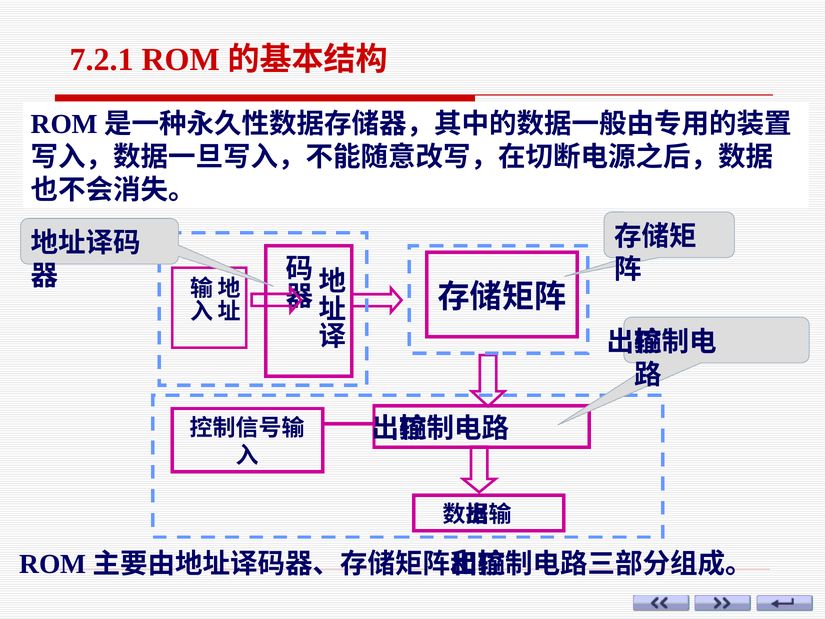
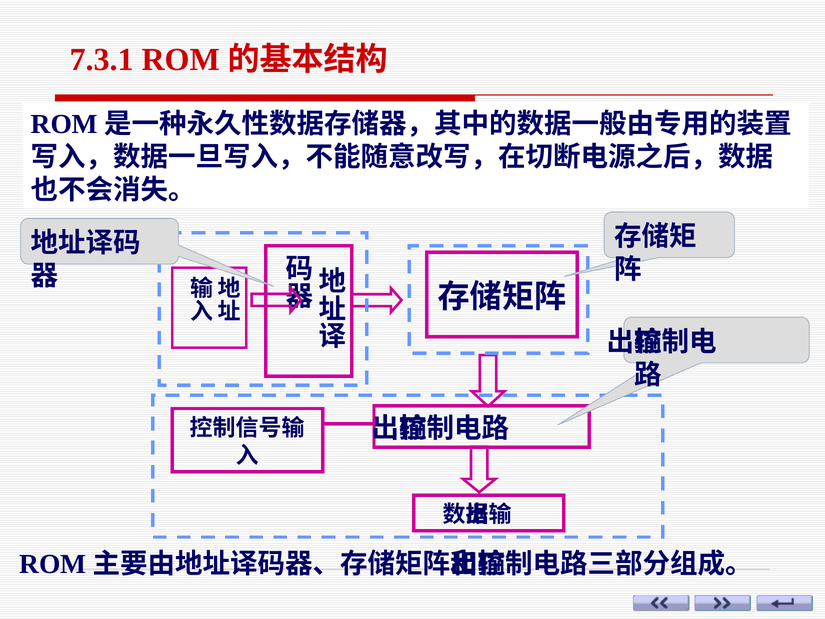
7.2.1: 7.2.1 -> 7.3.1
